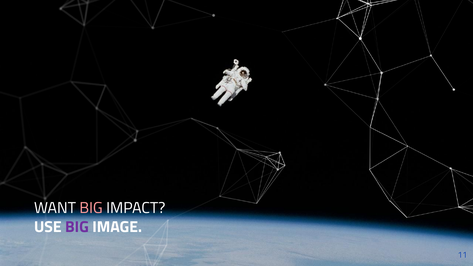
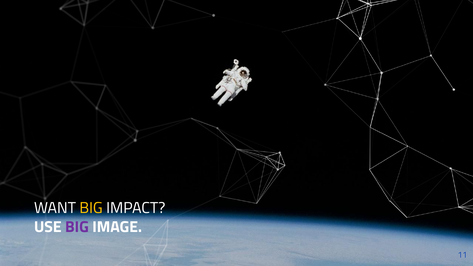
BIG at (91, 208) colour: pink -> yellow
